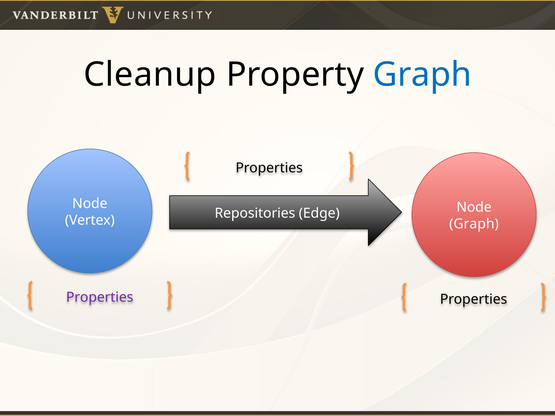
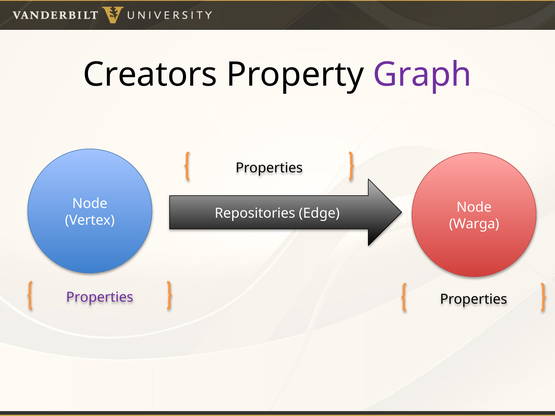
Cleanup: Cleanup -> Creators
Graph at (422, 75) colour: blue -> purple
Graph at (474, 224): Graph -> Warga
